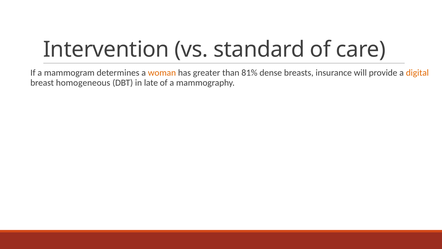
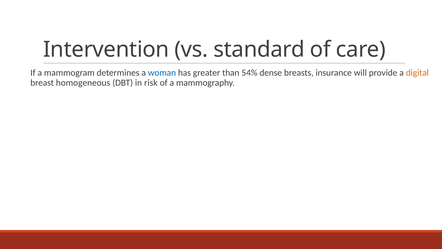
woman colour: orange -> blue
81%: 81% -> 54%
late: late -> risk
